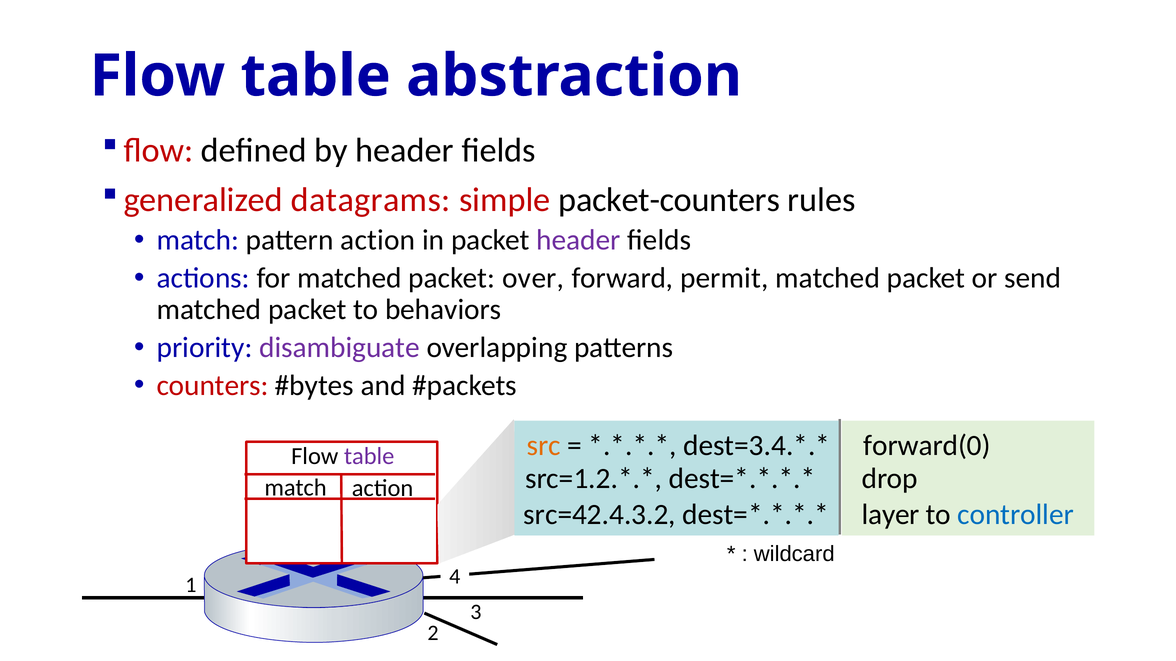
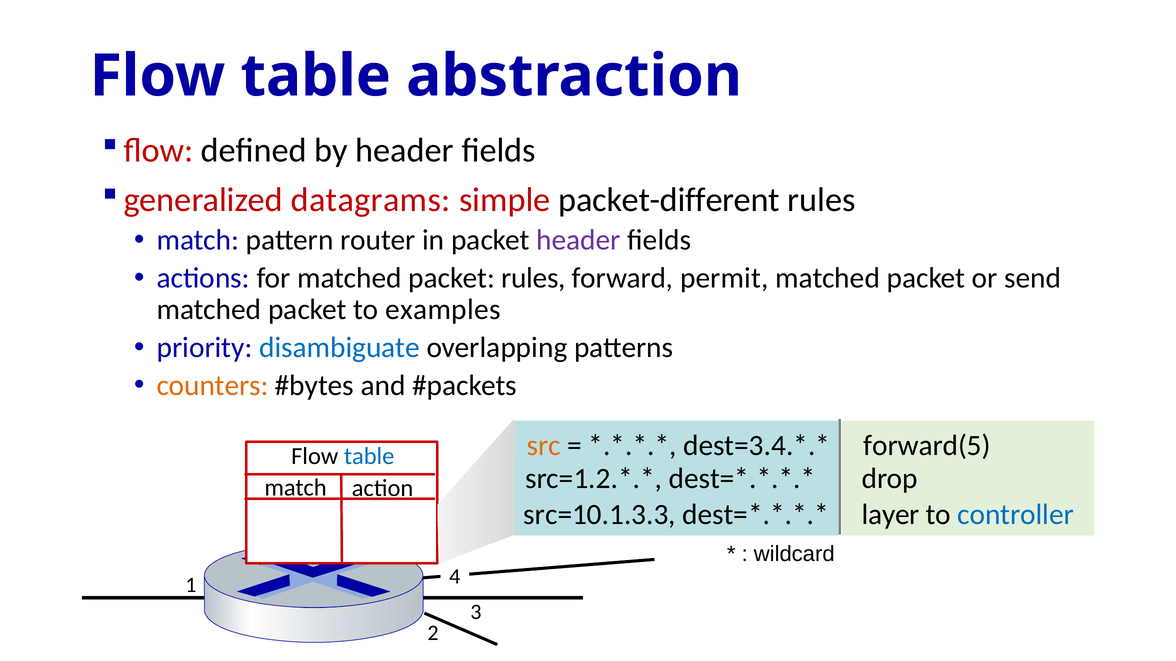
packet-counters: packet-counters -> packet-different
pattern action: action -> router
packet over: over -> rules
behaviors: behaviors -> examples
disambiguate colour: purple -> blue
counters colour: red -> orange
forward(0: forward(0 -> forward(5
table at (369, 457) colour: purple -> blue
src=42.4.3.2: src=42.4.3.2 -> src=10.1.3.3
